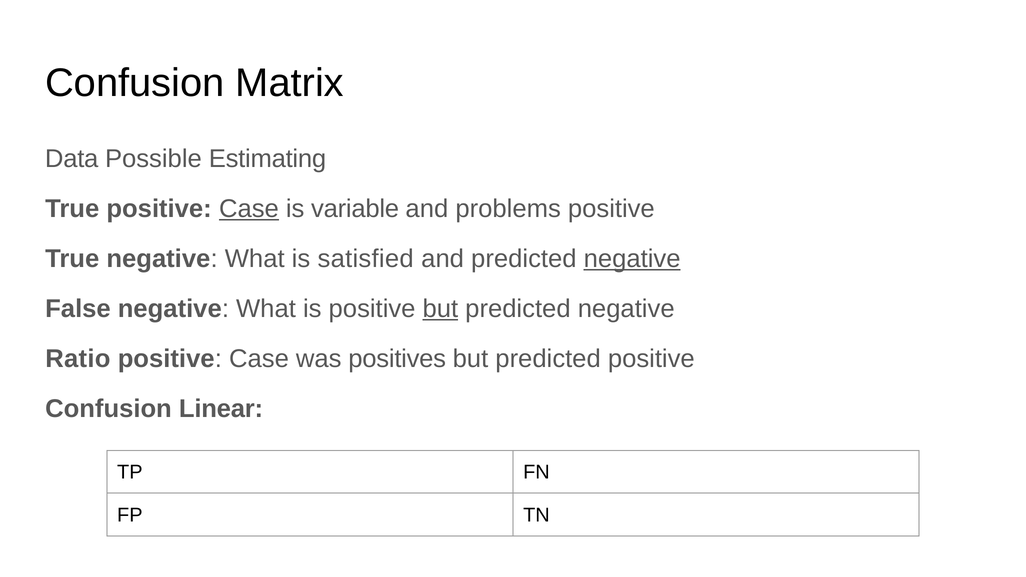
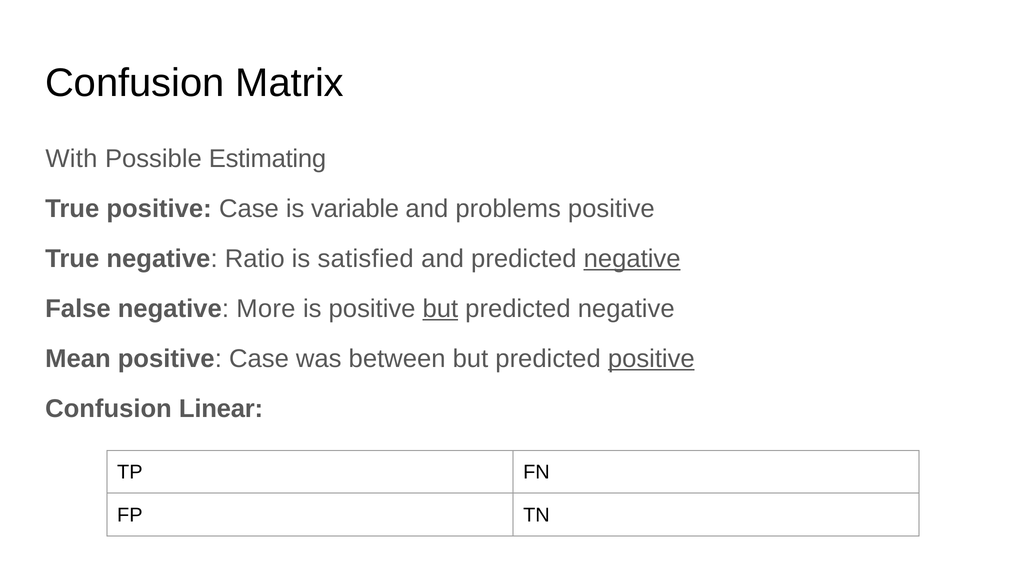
Data: Data -> With
Case at (249, 209) underline: present -> none
True negative What: What -> Ratio
False negative What: What -> More
Ratio: Ratio -> Mean
positives: positives -> between
positive at (651, 359) underline: none -> present
